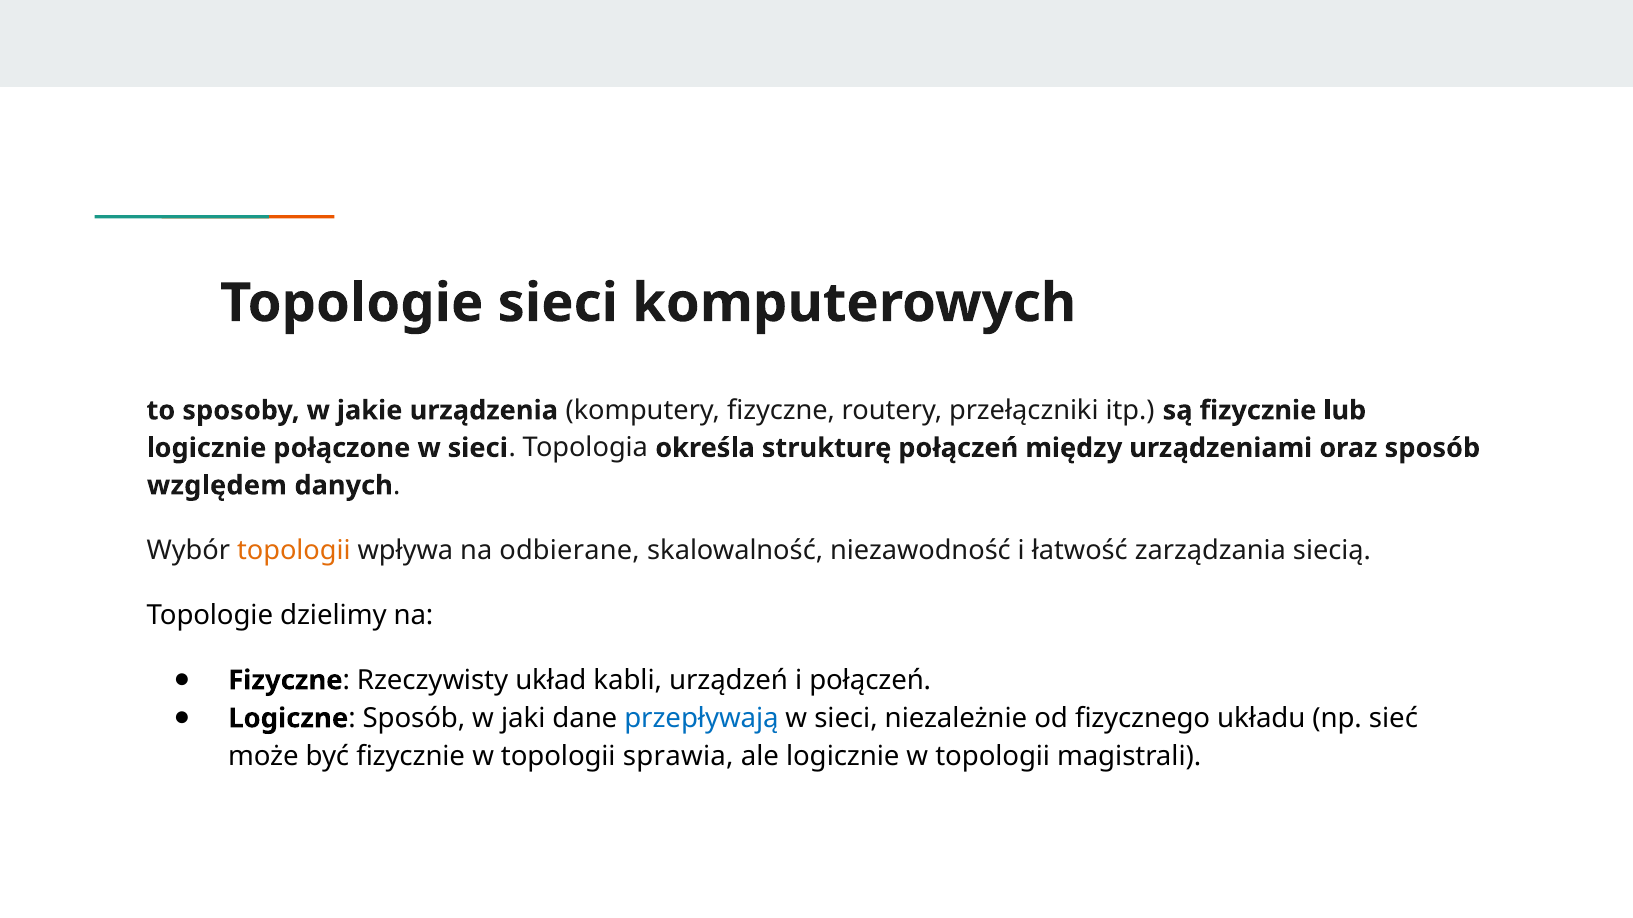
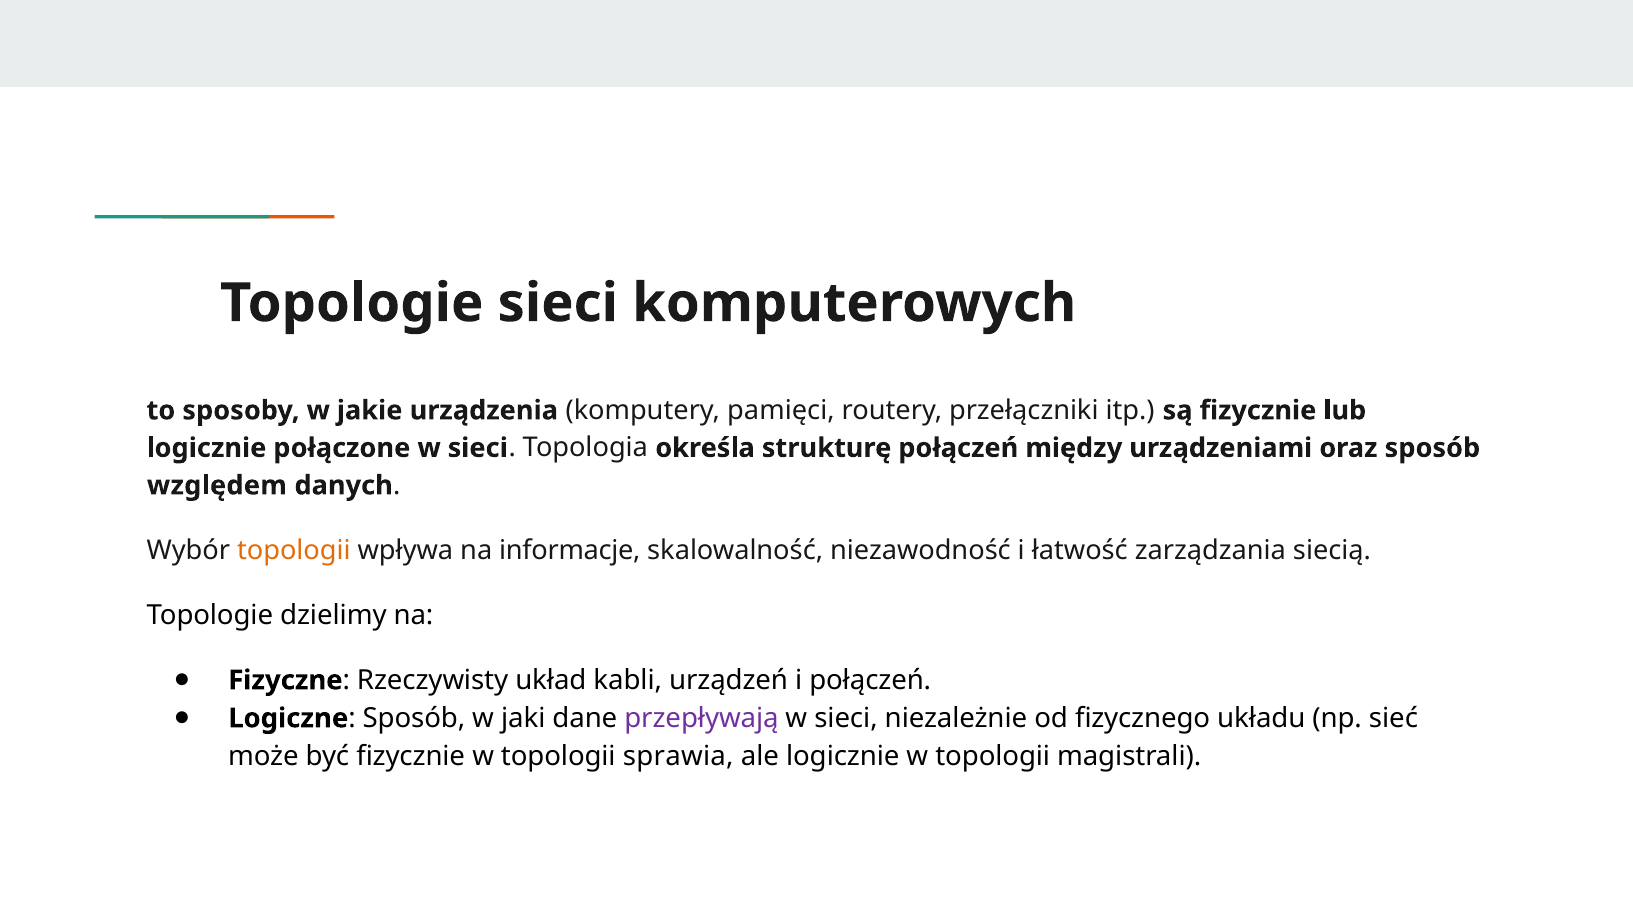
komputery fizyczne: fizyczne -> pamięci
odbierane: odbierane -> informacje
przepływają colour: blue -> purple
